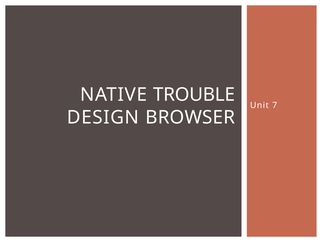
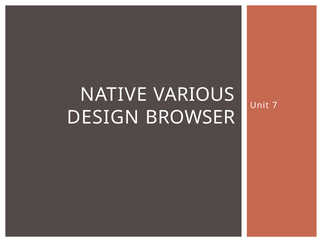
TROUBLE: TROUBLE -> VARIOUS
